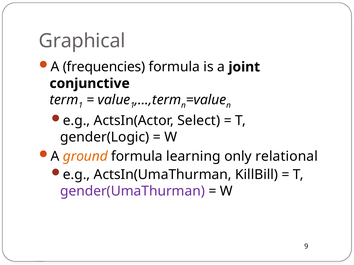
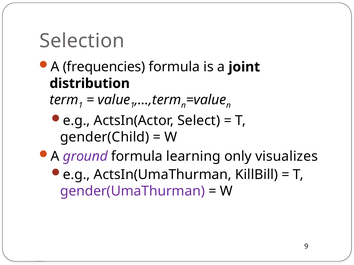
Graphical: Graphical -> Selection
conjunctive: conjunctive -> distribution
gender(Logic: gender(Logic -> gender(Child
ground colour: orange -> purple
relational: relational -> visualizes
